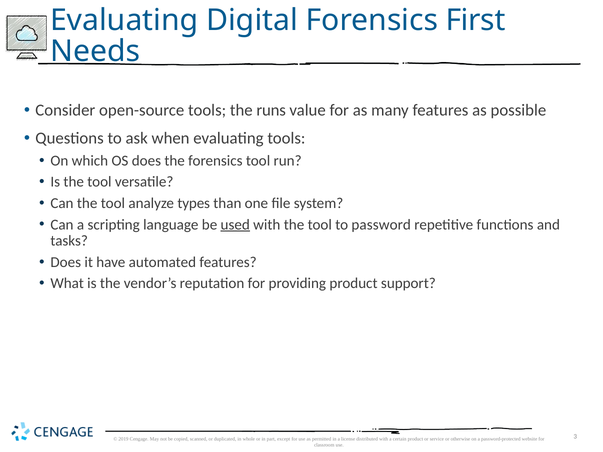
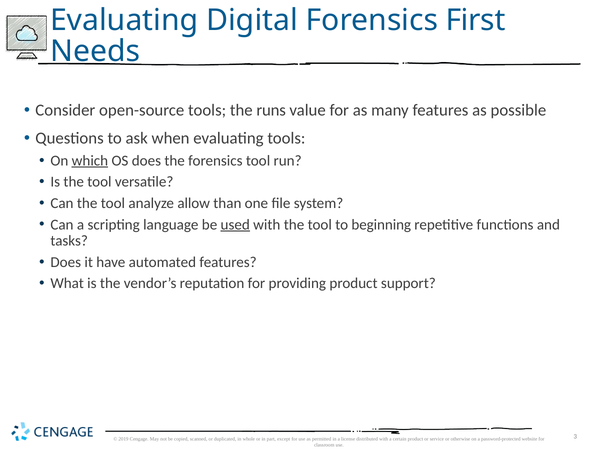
which underline: none -> present
types: types -> allow
password: password -> beginning
